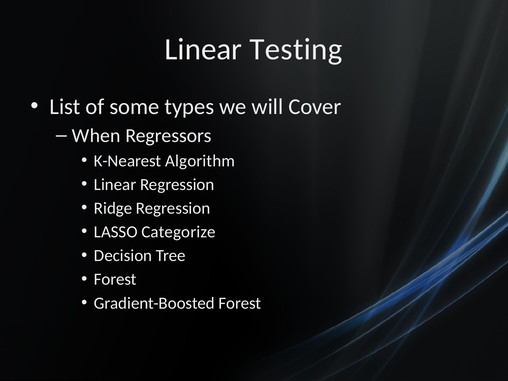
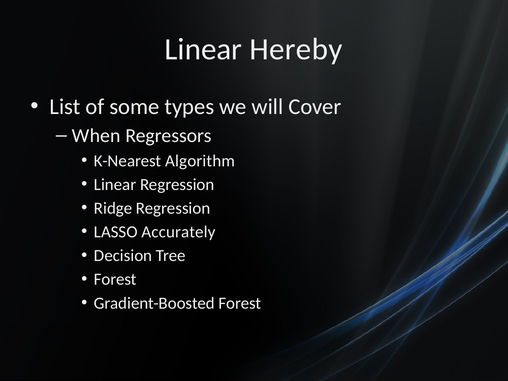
Testing: Testing -> Hereby
Categorize: Categorize -> Accurately
